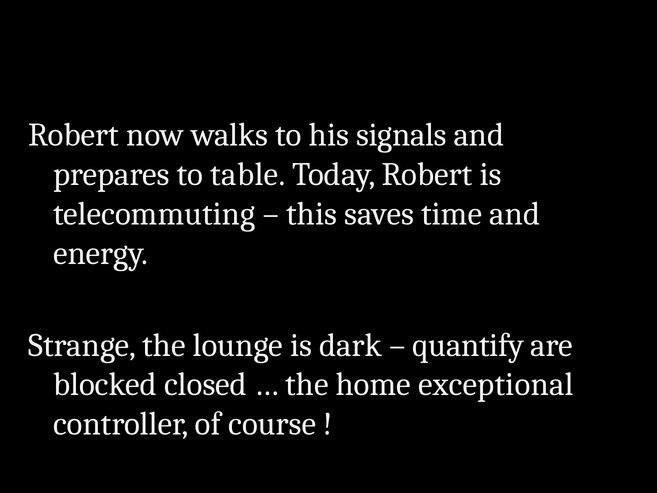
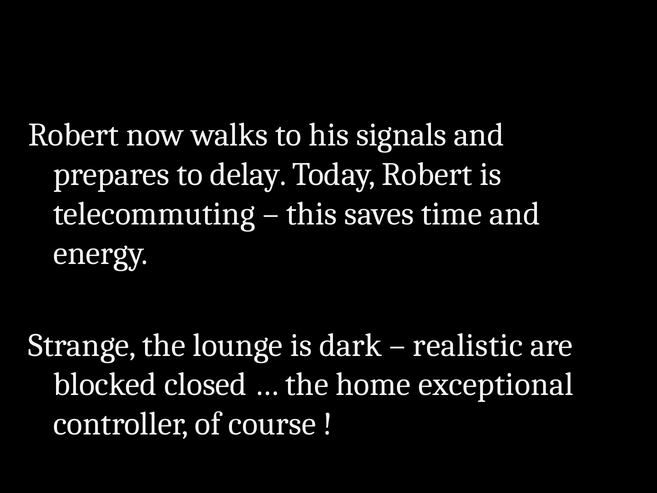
table: table -> delay
quantify: quantify -> realistic
